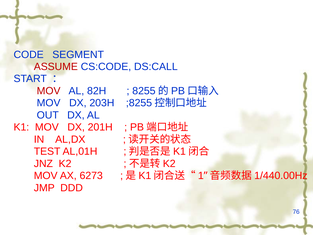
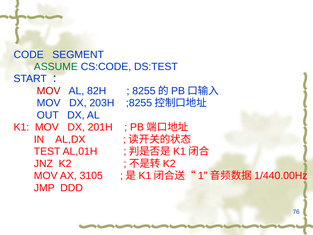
ASSUME colour: red -> green
DS:CALL: DS:CALL -> DS:TEST
6273: 6273 -> 3105
